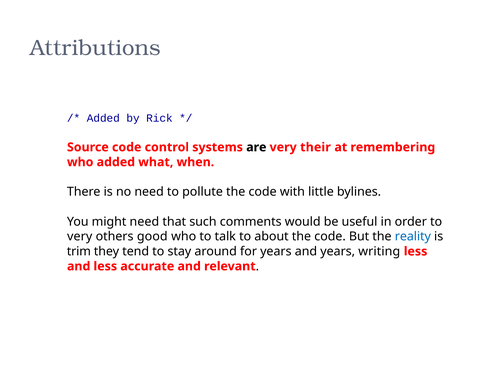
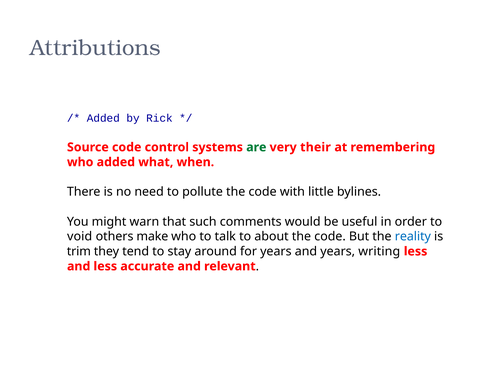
are colour: black -> green
might need: need -> warn
very at (80, 237): very -> void
good: good -> make
